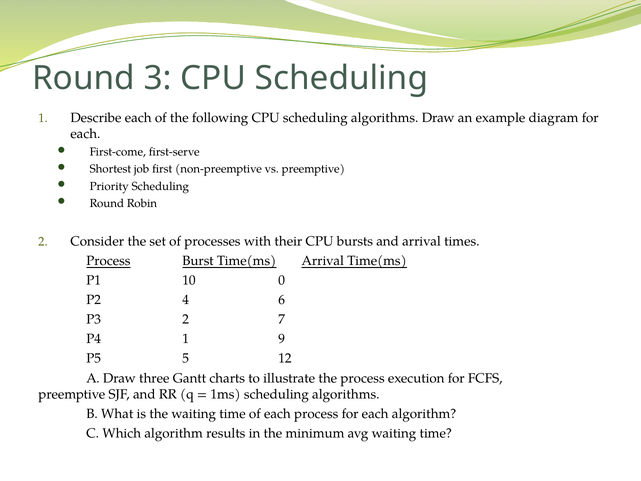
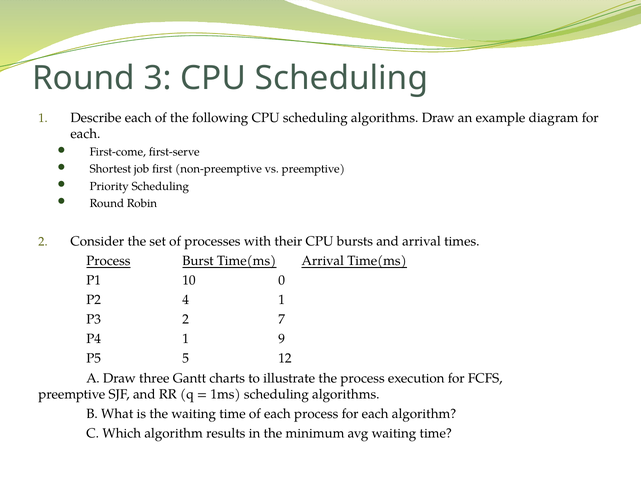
4 6: 6 -> 1
